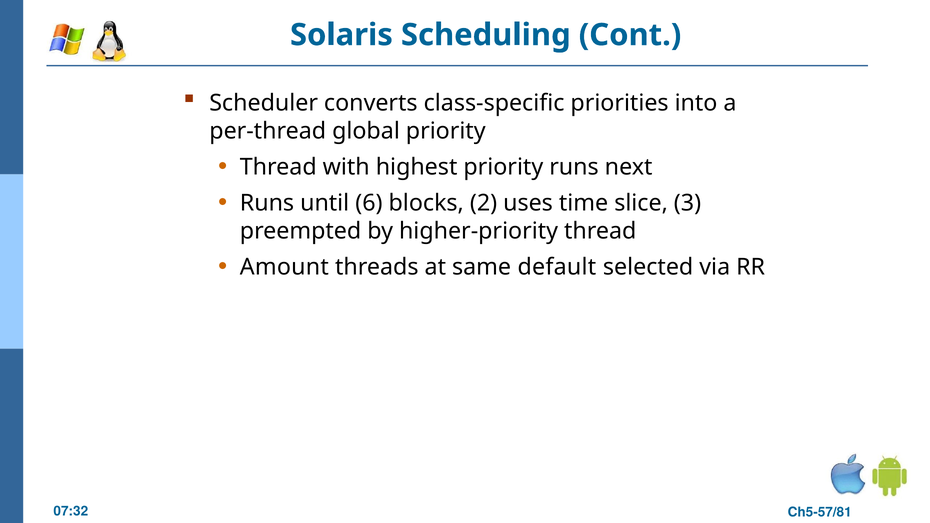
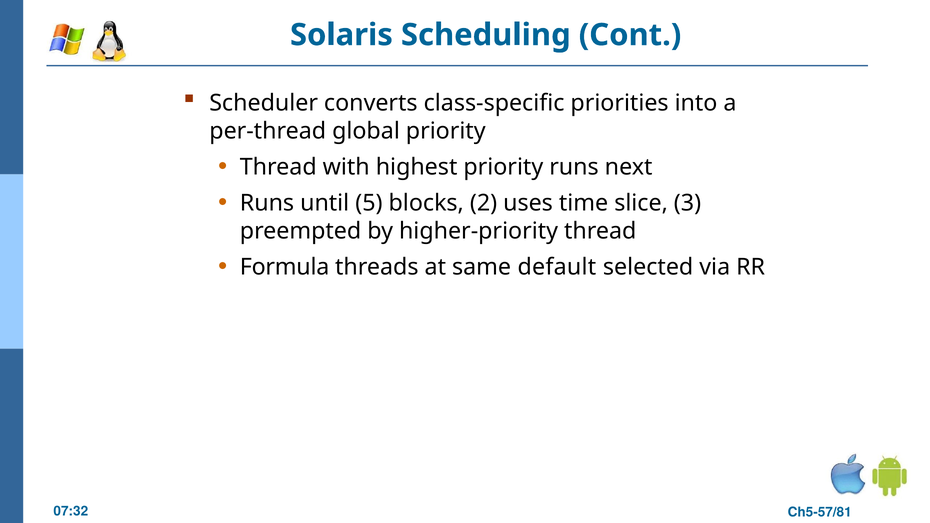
6: 6 -> 5
Amount: Amount -> Formula
